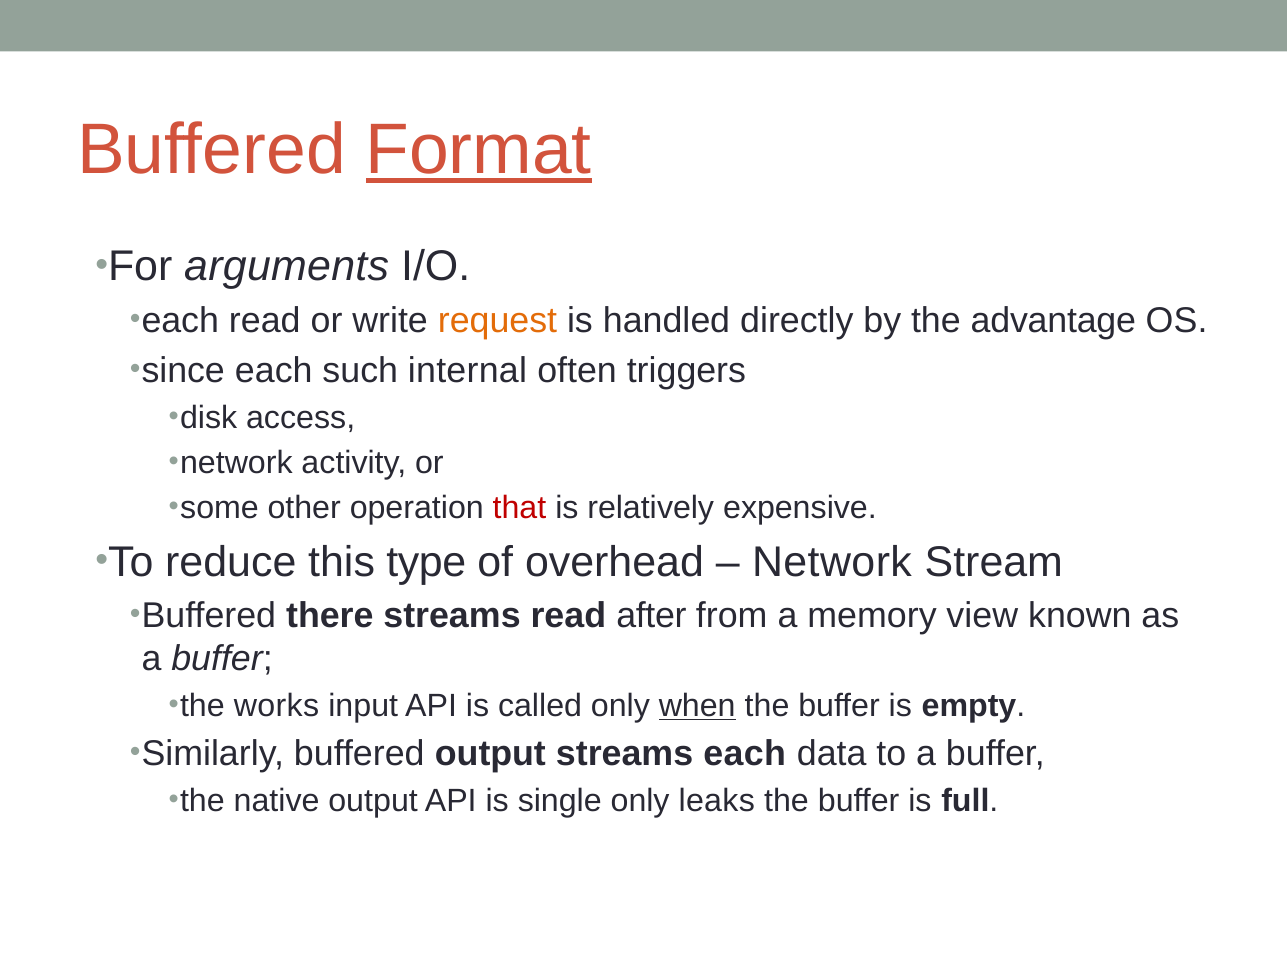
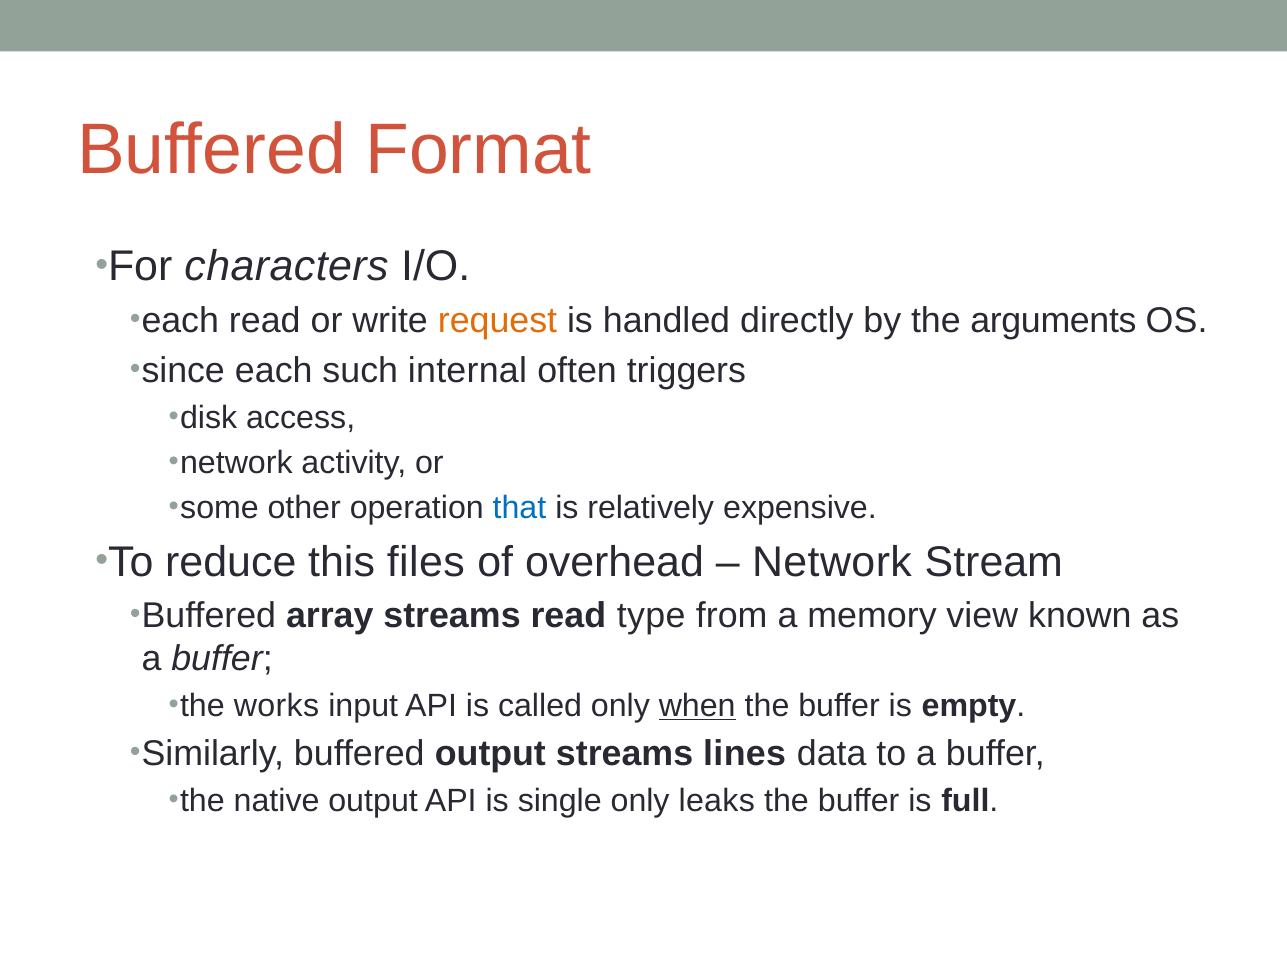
Format underline: present -> none
arguments: arguments -> characters
advantage: advantage -> arguments
that colour: red -> blue
type: type -> files
there: there -> array
after: after -> type
streams each: each -> lines
